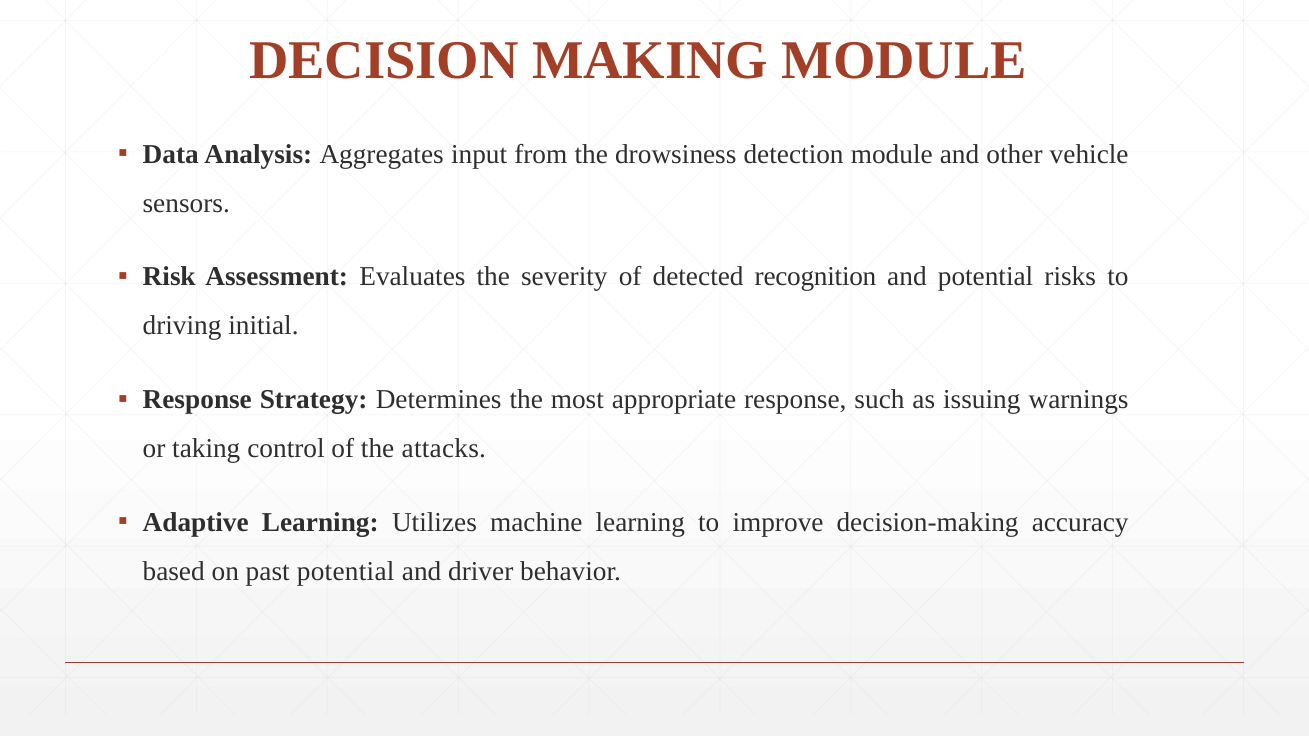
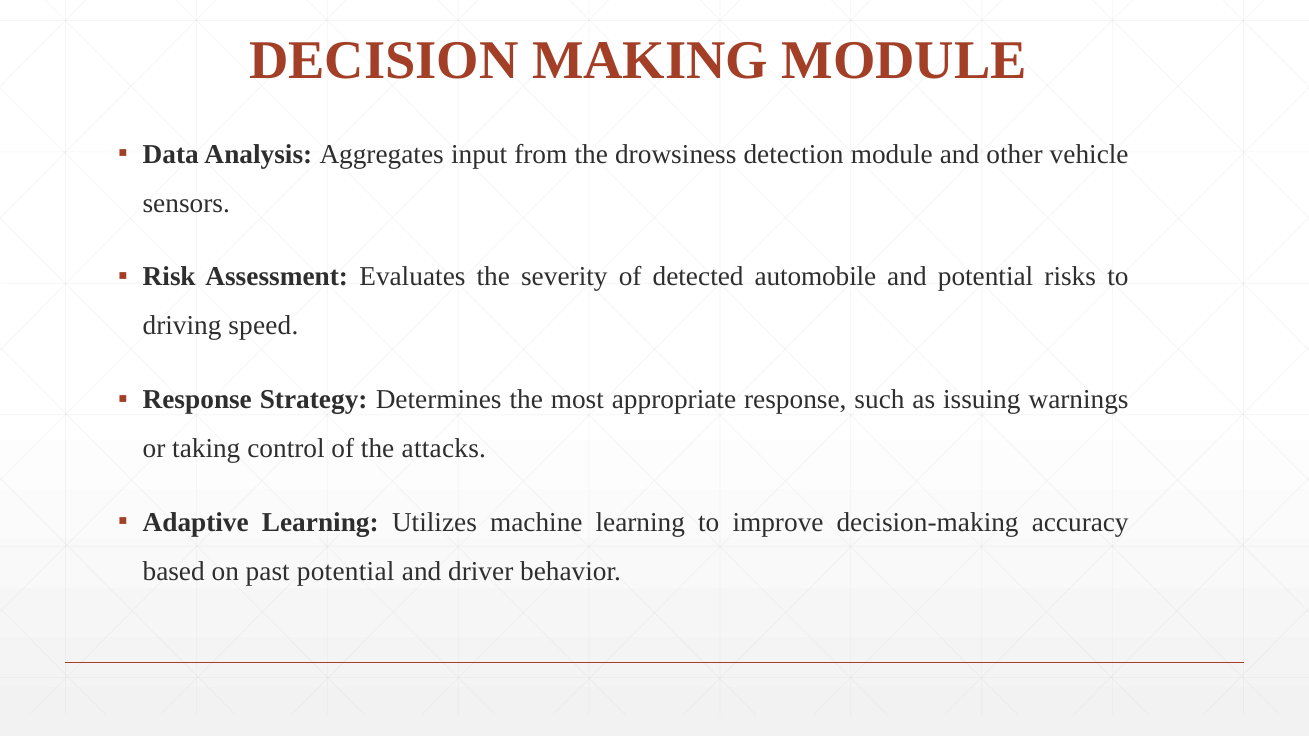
recognition: recognition -> automobile
initial: initial -> speed
